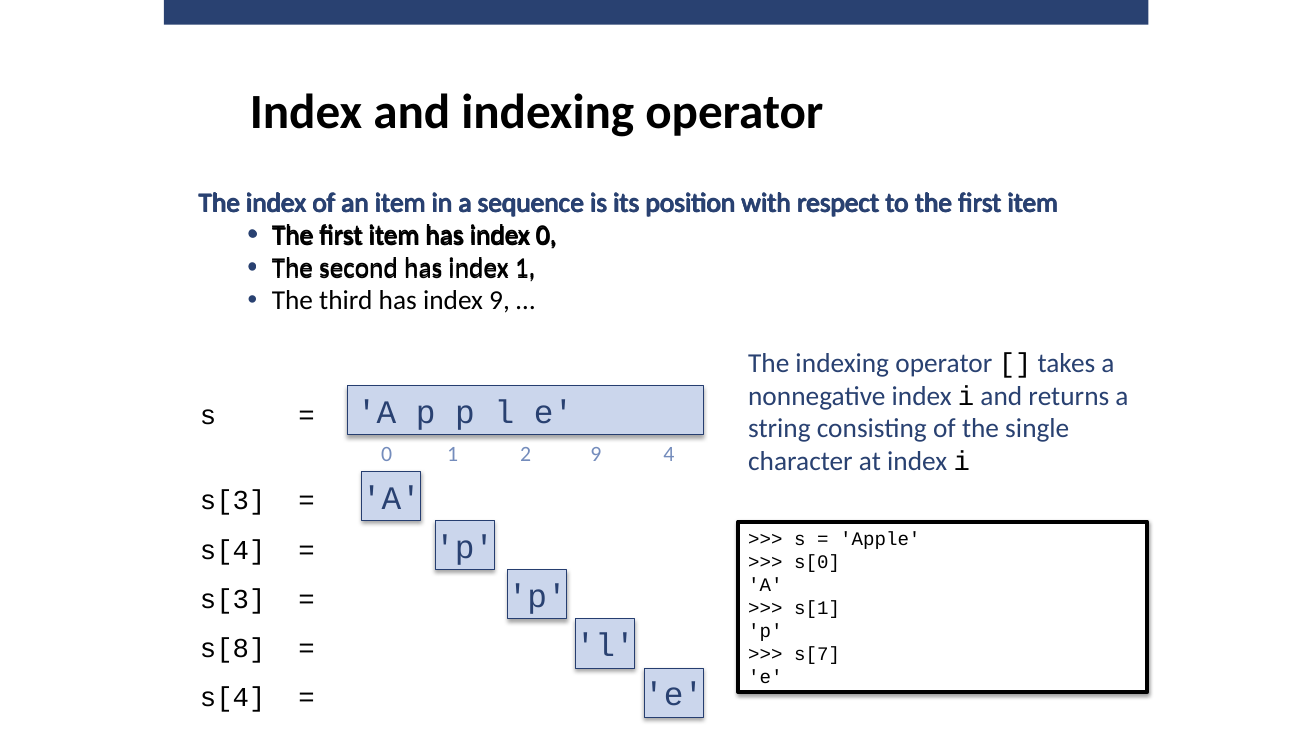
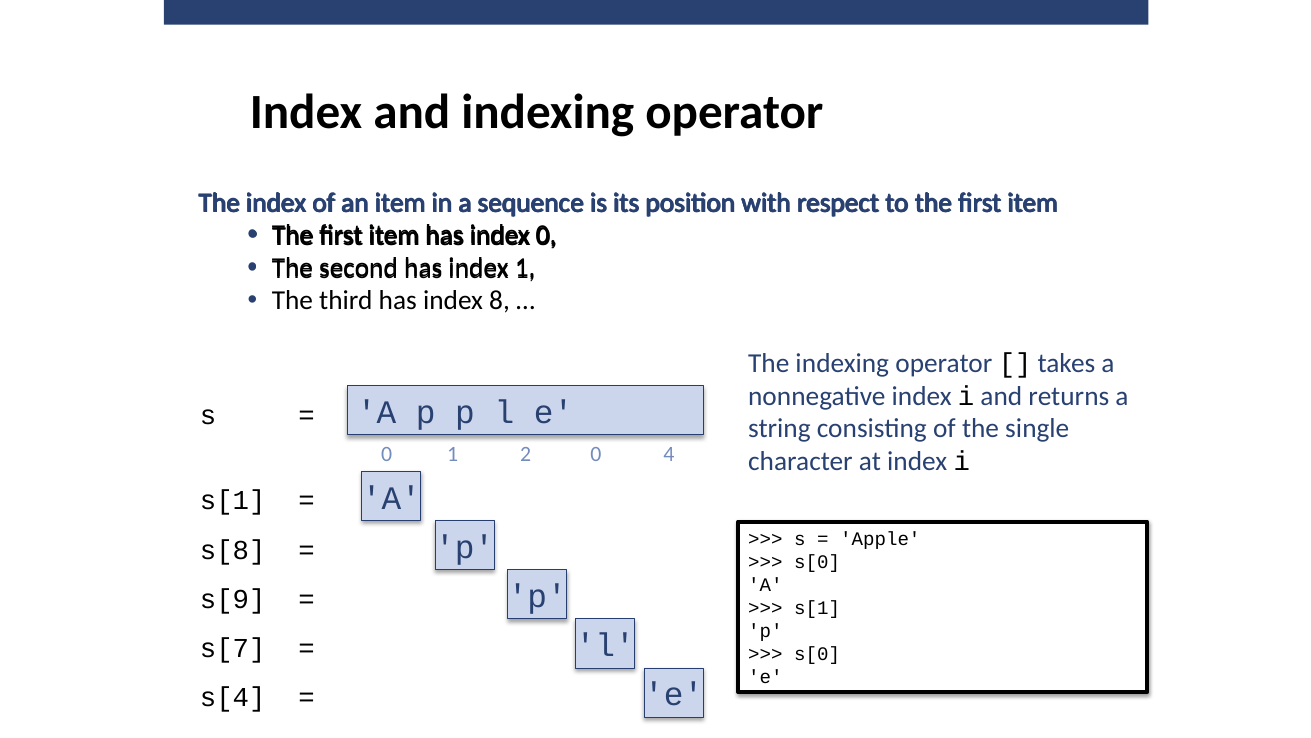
index 9: 9 -> 8
1 9: 9 -> 0
s[3 at (233, 500): s[3 -> s[1
s[4 at (233, 550): s[4 -> s[8
s[3 at (233, 599): s[3 -> s[9
s[8: s[8 -> s[7
s[7 at (817, 654): s[7 -> s[0
